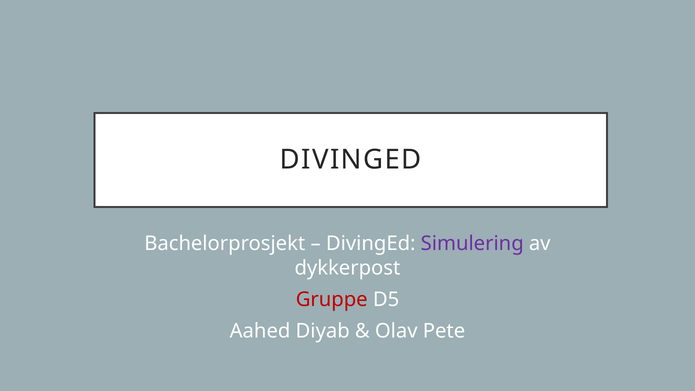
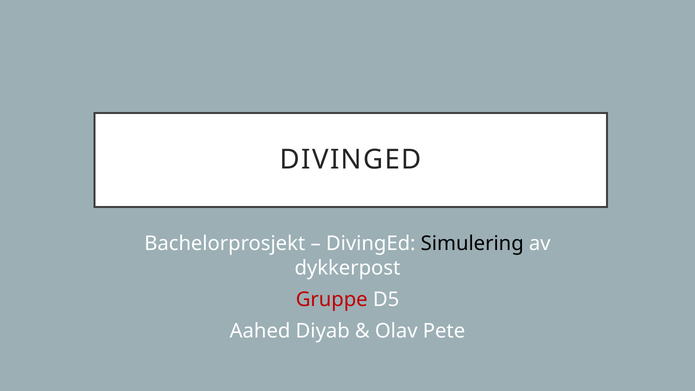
Simulering colour: purple -> black
